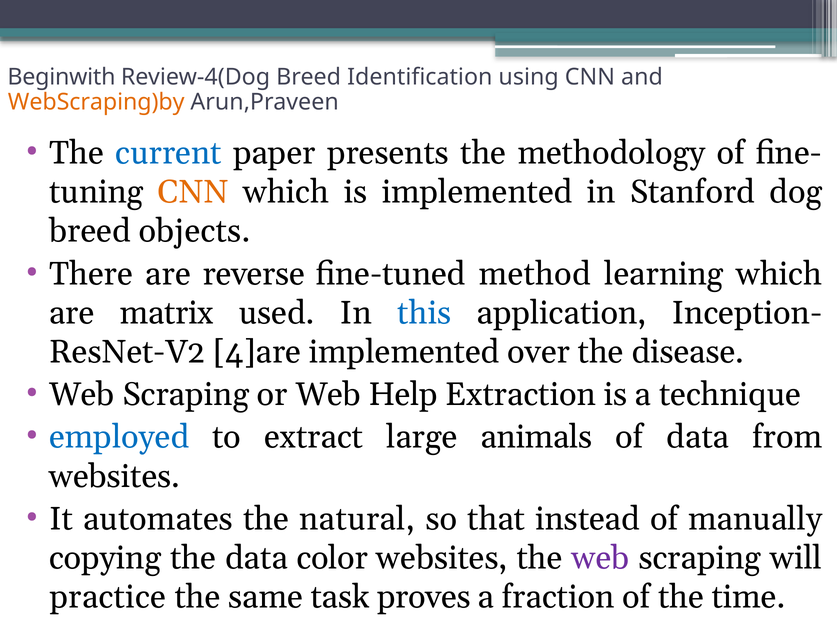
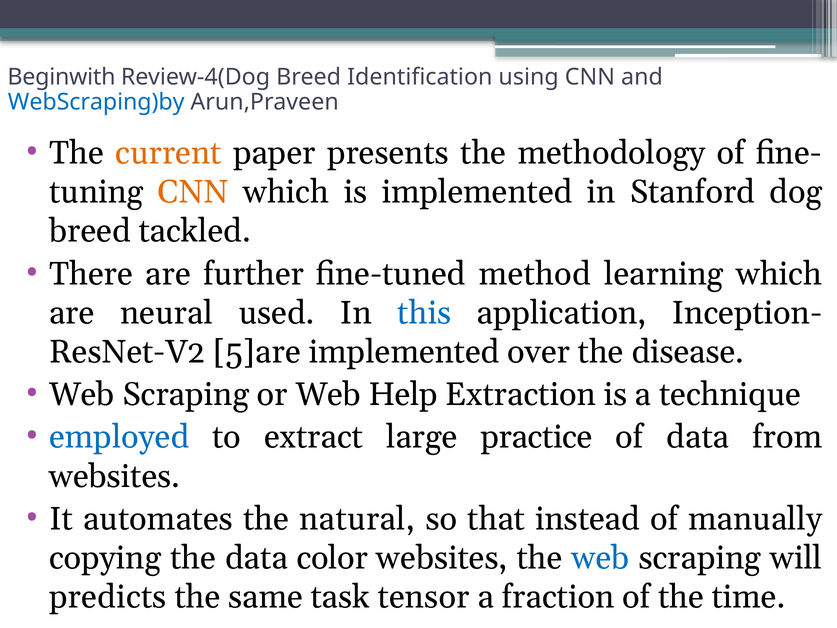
WebScraping)by colour: orange -> blue
current colour: blue -> orange
objects: objects -> tackled
reverse: reverse -> further
matrix: matrix -> neural
4]are: 4]are -> 5]are
animals: animals -> practice
web at (601, 558) colour: purple -> blue
practice: practice -> predicts
proves: proves -> tensor
